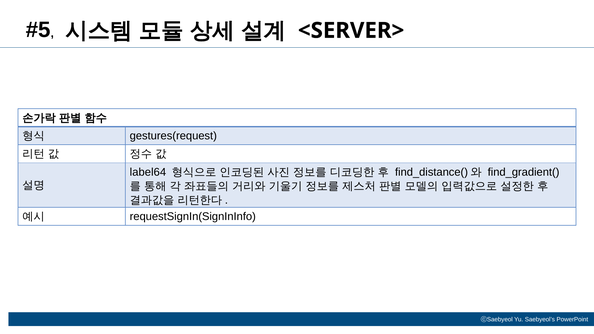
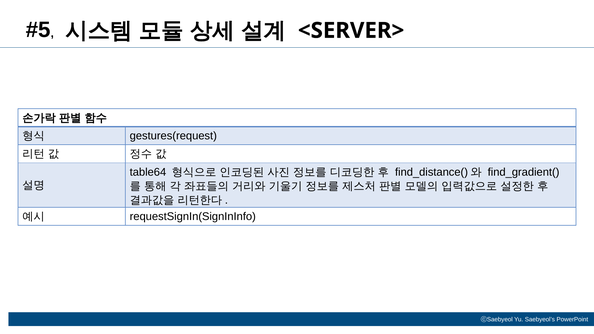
label64: label64 -> table64
